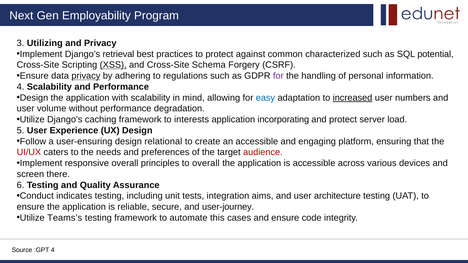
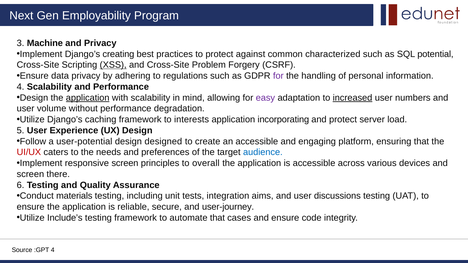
Utilizing: Utilizing -> Machine
retrieval: retrieval -> creating
Schema: Schema -> Problem
privacy at (86, 76) underline: present -> none
application at (88, 98) underline: none -> present
easy colour: blue -> purple
user-ensuring: user-ensuring -> user-potential
relational: relational -> designed
audience colour: red -> blue
responsive overall: overall -> screen
indicates: indicates -> materials
architecture: architecture -> discussions
Teams’s: Teams’s -> Include’s
automate this: this -> that
